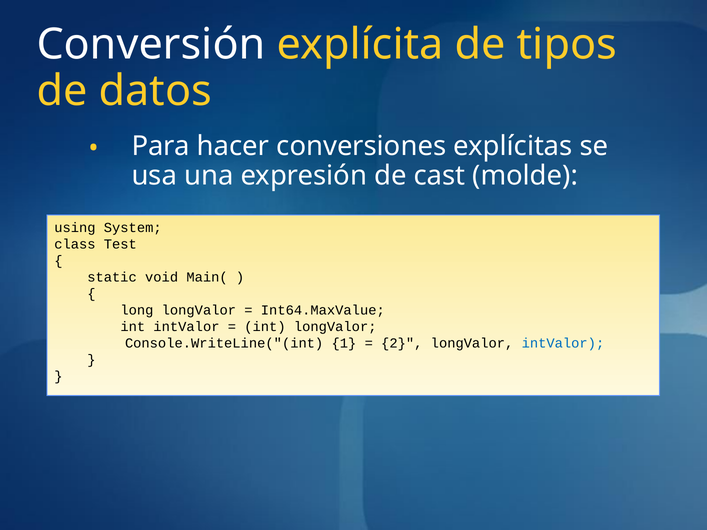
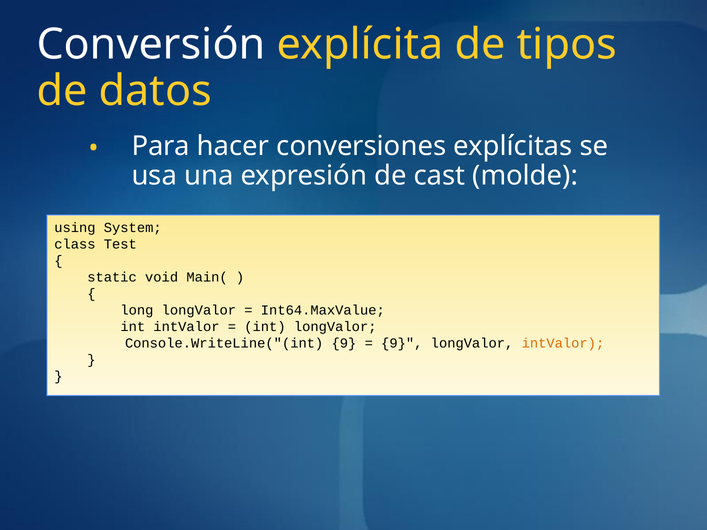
Console.WriteLine("(int 1: 1 -> 9
2 at (402, 343): 2 -> 9
intValor at (563, 343) colour: blue -> orange
